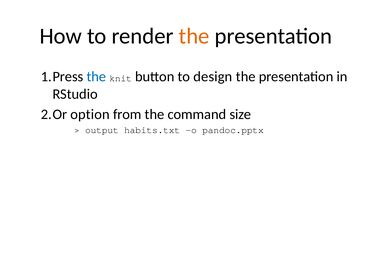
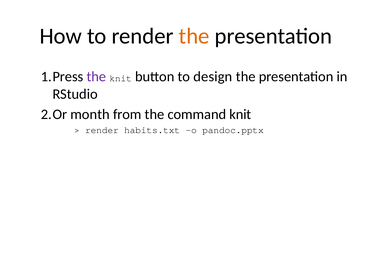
the at (96, 77) colour: blue -> purple
option: option -> month
command size: size -> knit
output at (102, 130): output -> render
